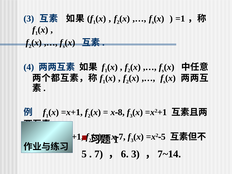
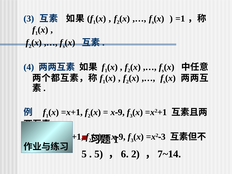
8 at (121, 112): 8 -> 9
7 at (122, 137): 7 -> 9
5 at (163, 137): 5 -> 3
7 at (99, 154): 7 -> 5
3 at (135, 154): 3 -> 2
